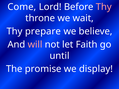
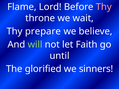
Come: Come -> Flame
will colour: pink -> light green
promise: promise -> glorified
display: display -> sinners
